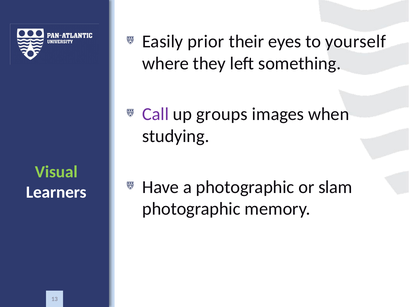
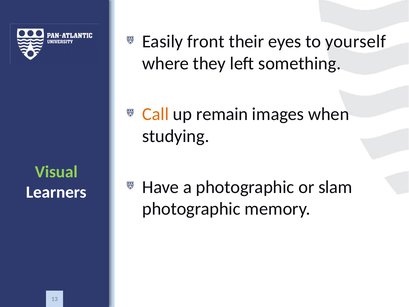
prior: prior -> front
Call colour: purple -> orange
groups: groups -> remain
